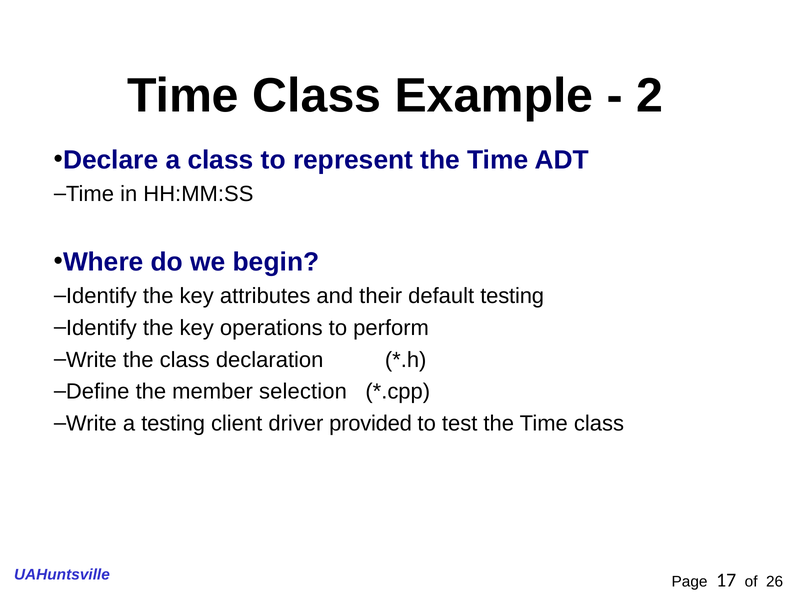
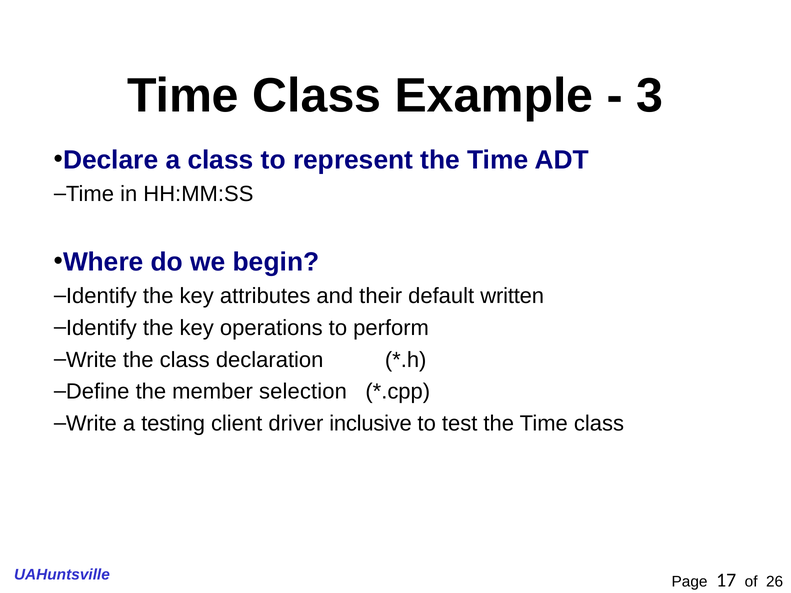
2: 2 -> 3
default testing: testing -> written
provided: provided -> inclusive
